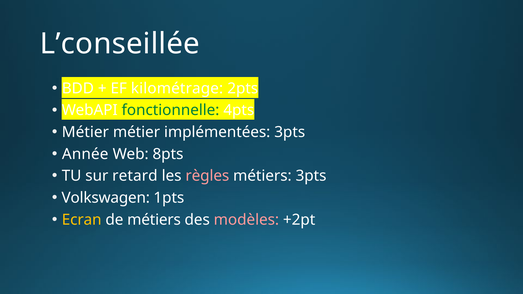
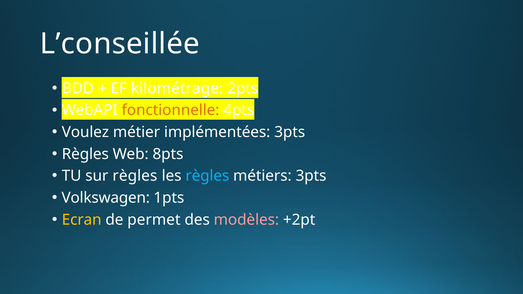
fonctionnelle colour: green -> orange
Métier at (85, 132): Métier -> Voulez
Année at (85, 154): Année -> Règles
sur retard: retard -> règles
règles at (207, 176) colour: pink -> light blue
de métiers: métiers -> permet
